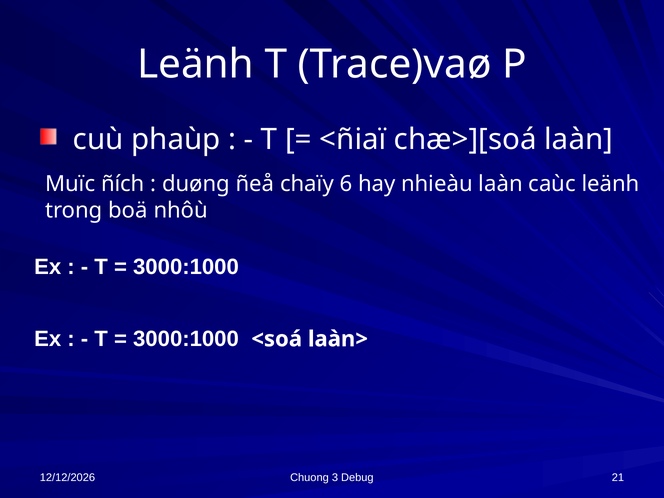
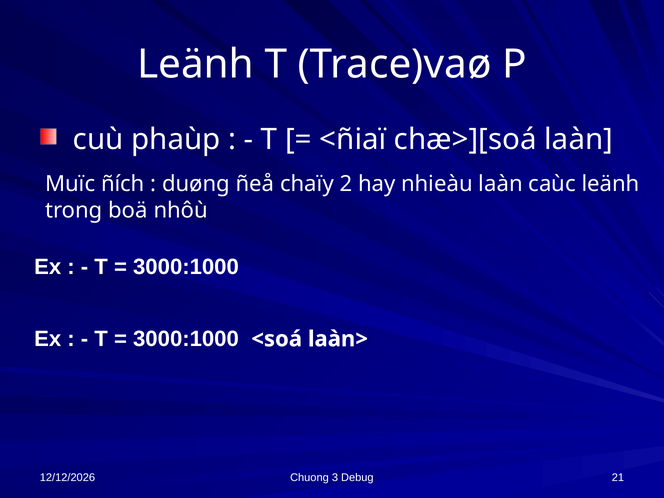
6: 6 -> 2
